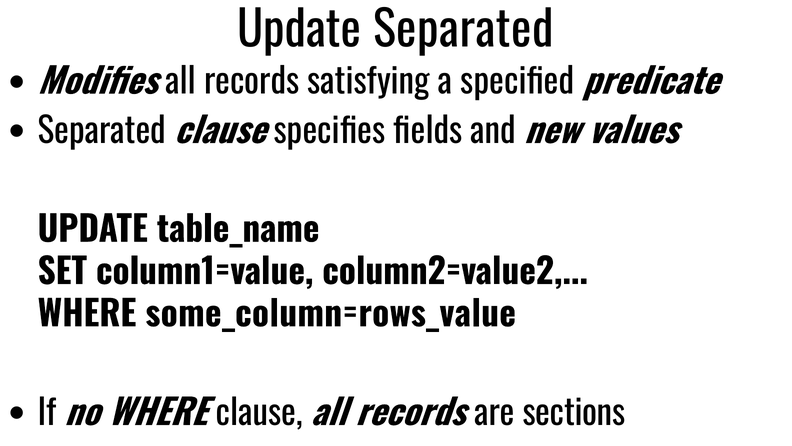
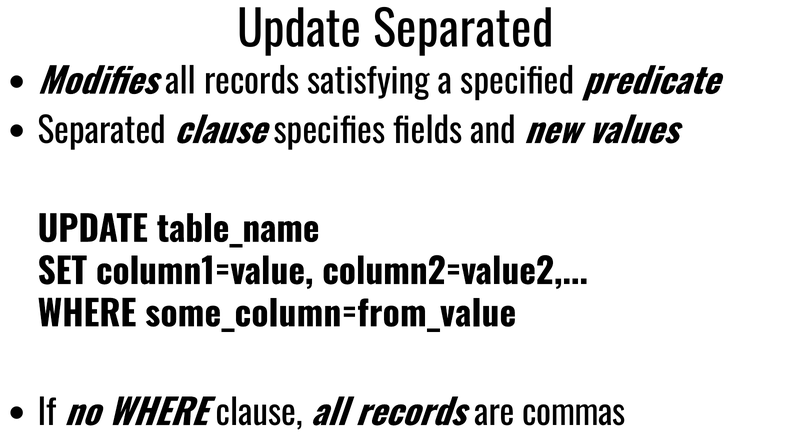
some_column=rows_value: some_column=rows_value -> some_column=from_value
sections: sections -> commas
